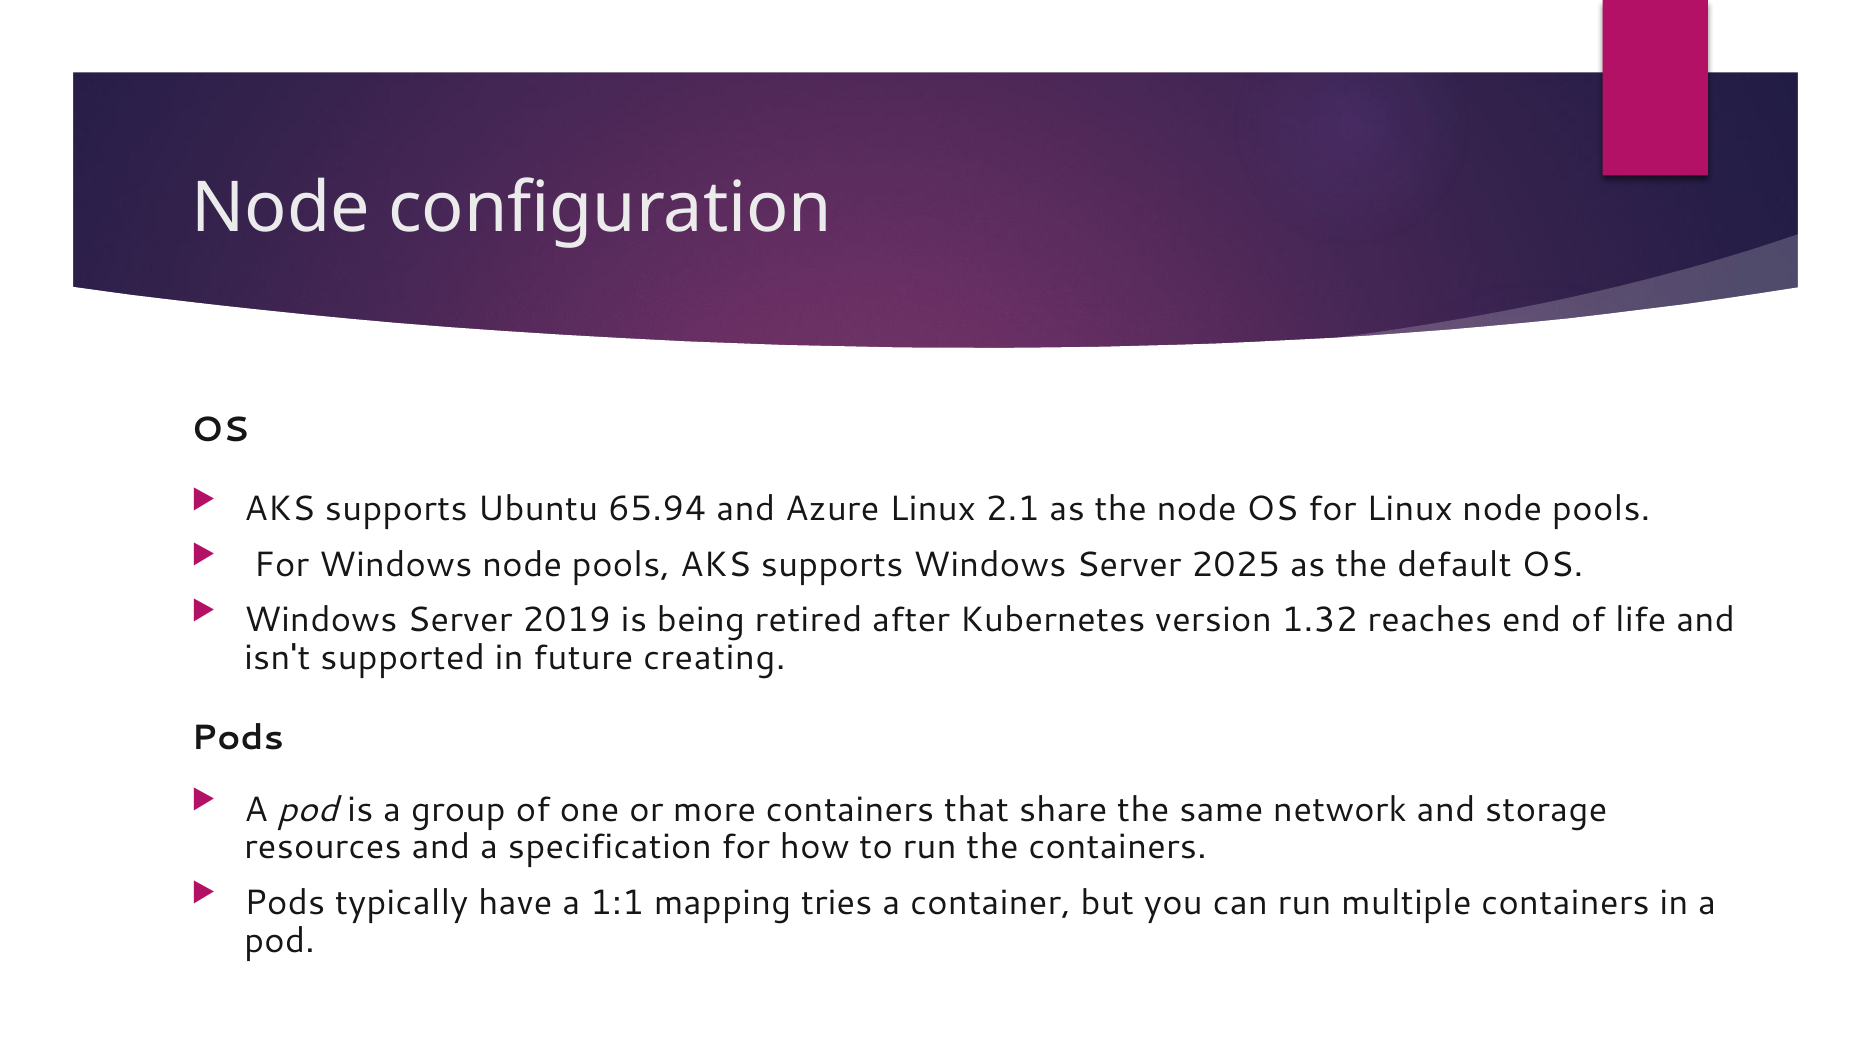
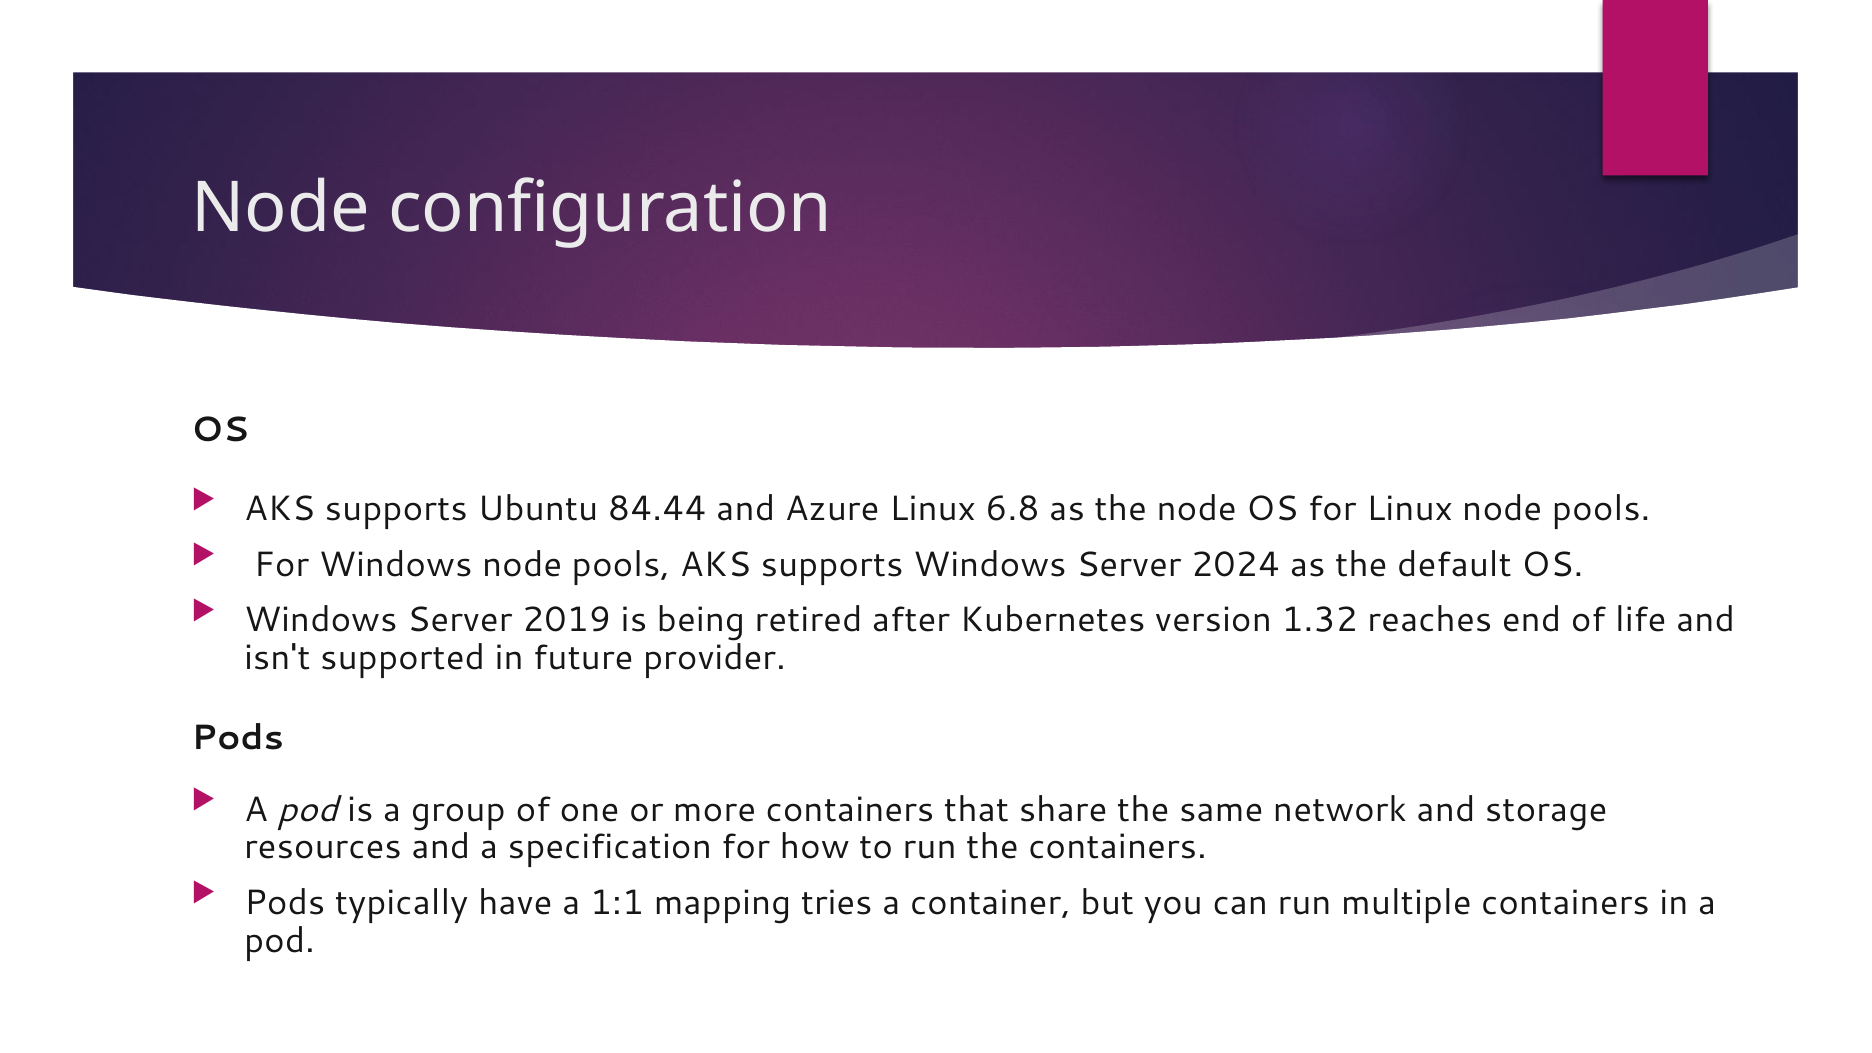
65.94: 65.94 -> 84.44
2.1: 2.1 -> 6.8
2025: 2025 -> 2024
creating: creating -> provider
